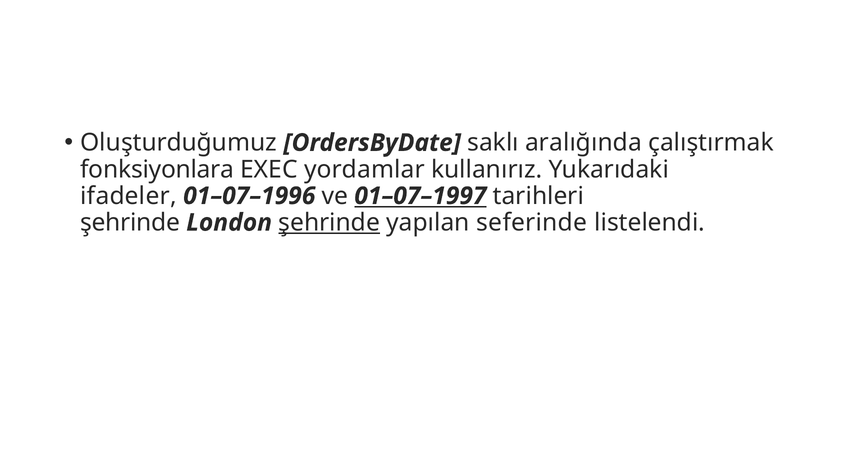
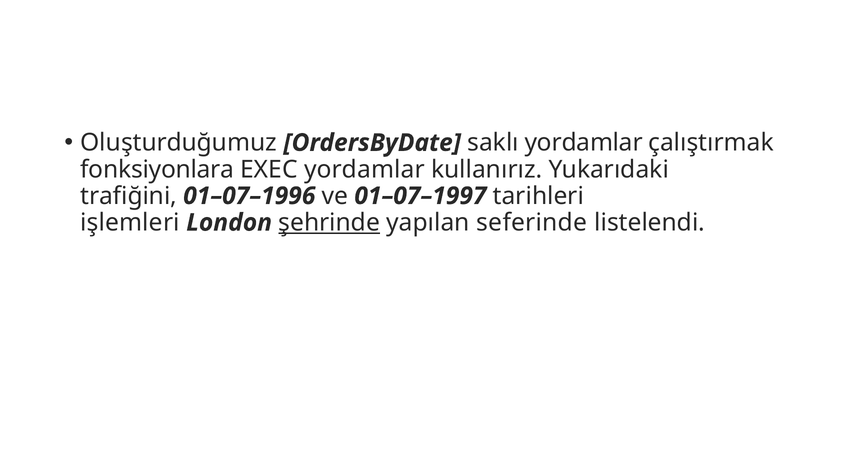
saklı aralığında: aralığında -> yordamlar
ifadeler: ifadeler -> trafiğini
01–07–1997 underline: present -> none
şehrinde at (130, 223): şehrinde -> işlemleri
